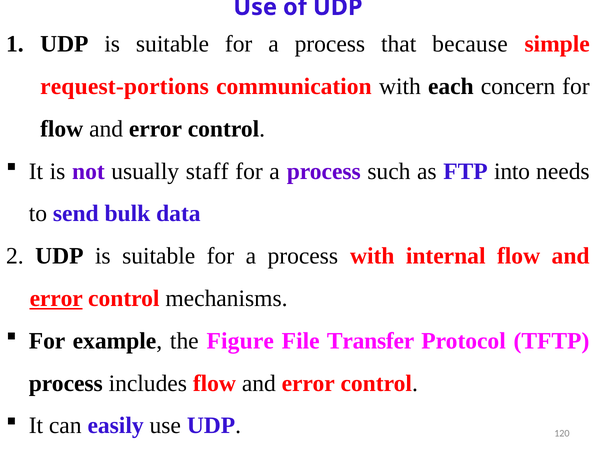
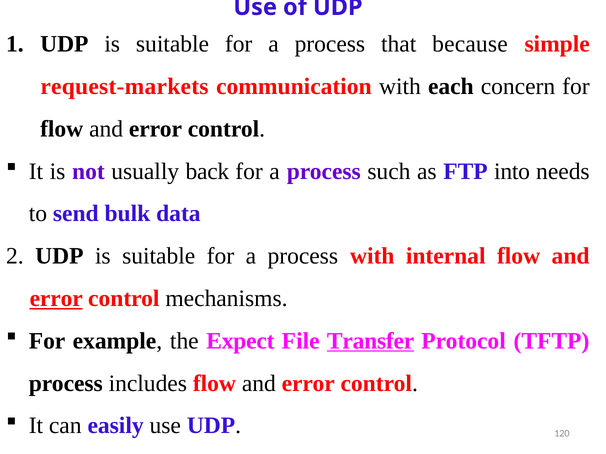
request-portions: request-portions -> request-markets
staff: staff -> back
Figure: Figure -> Expect
Transfer underline: none -> present
